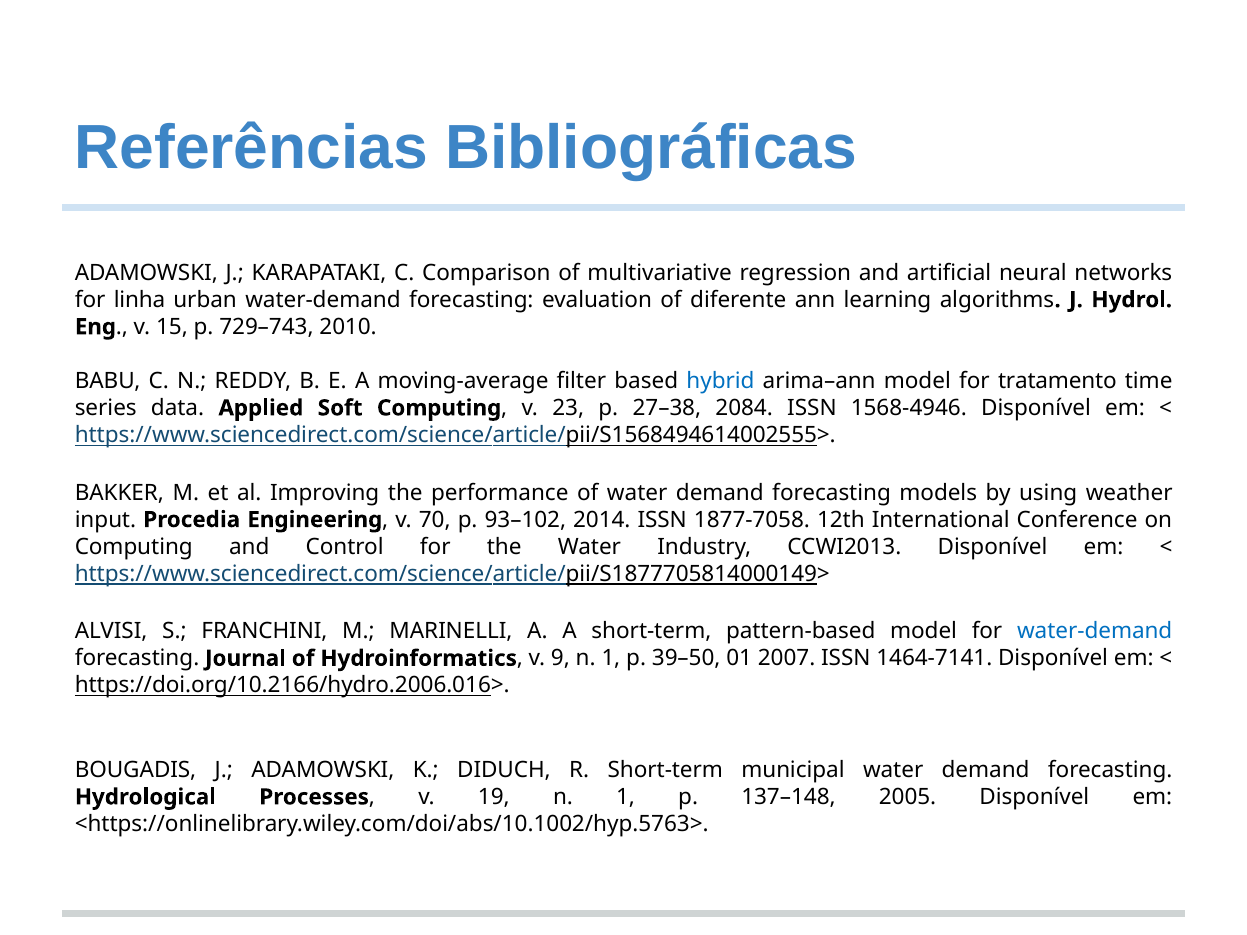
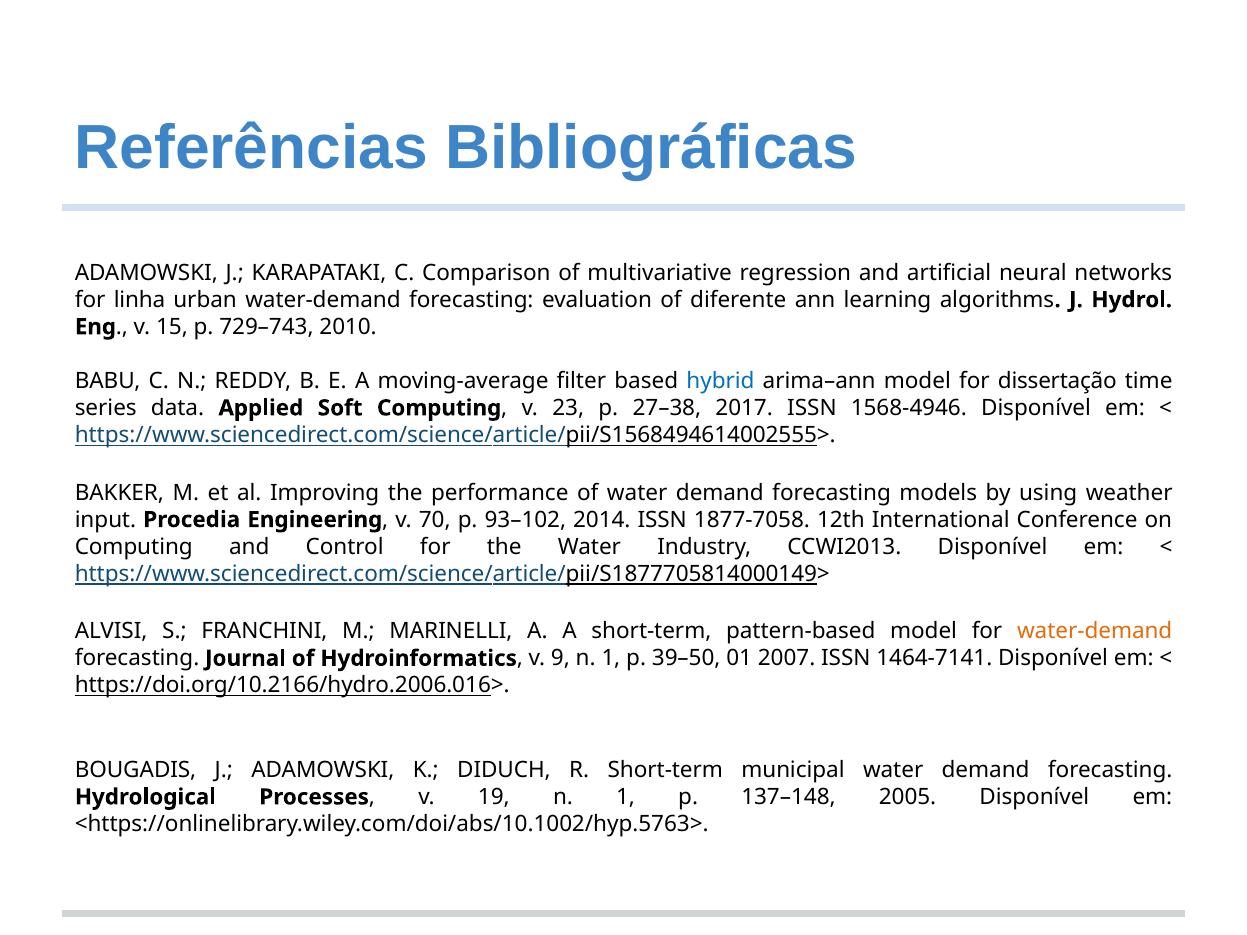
tratamento: tratamento -> dissertação
2084: 2084 -> 2017
water-demand at (1095, 631) colour: blue -> orange
